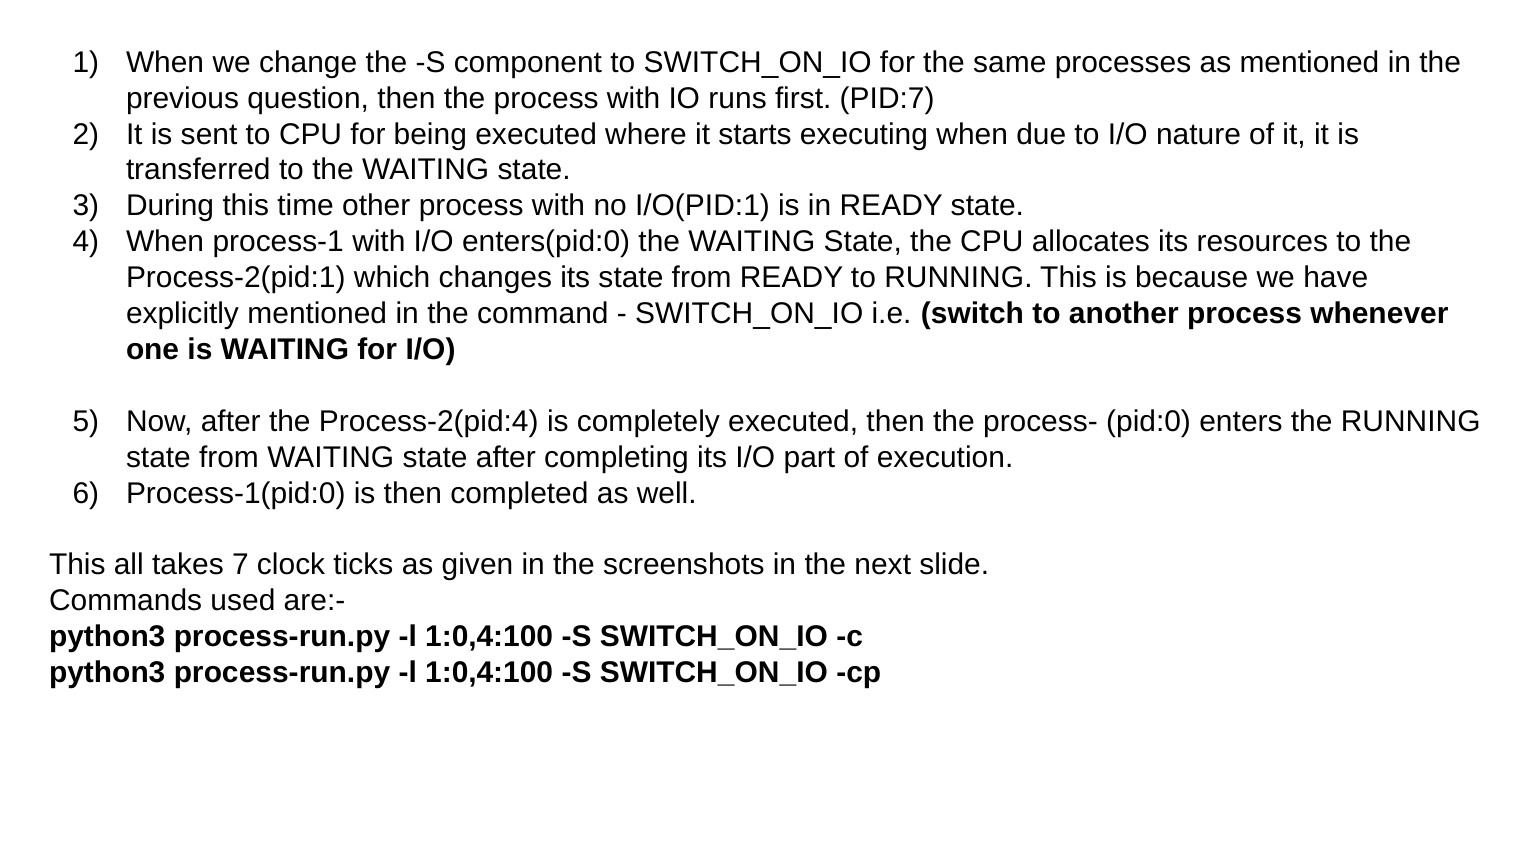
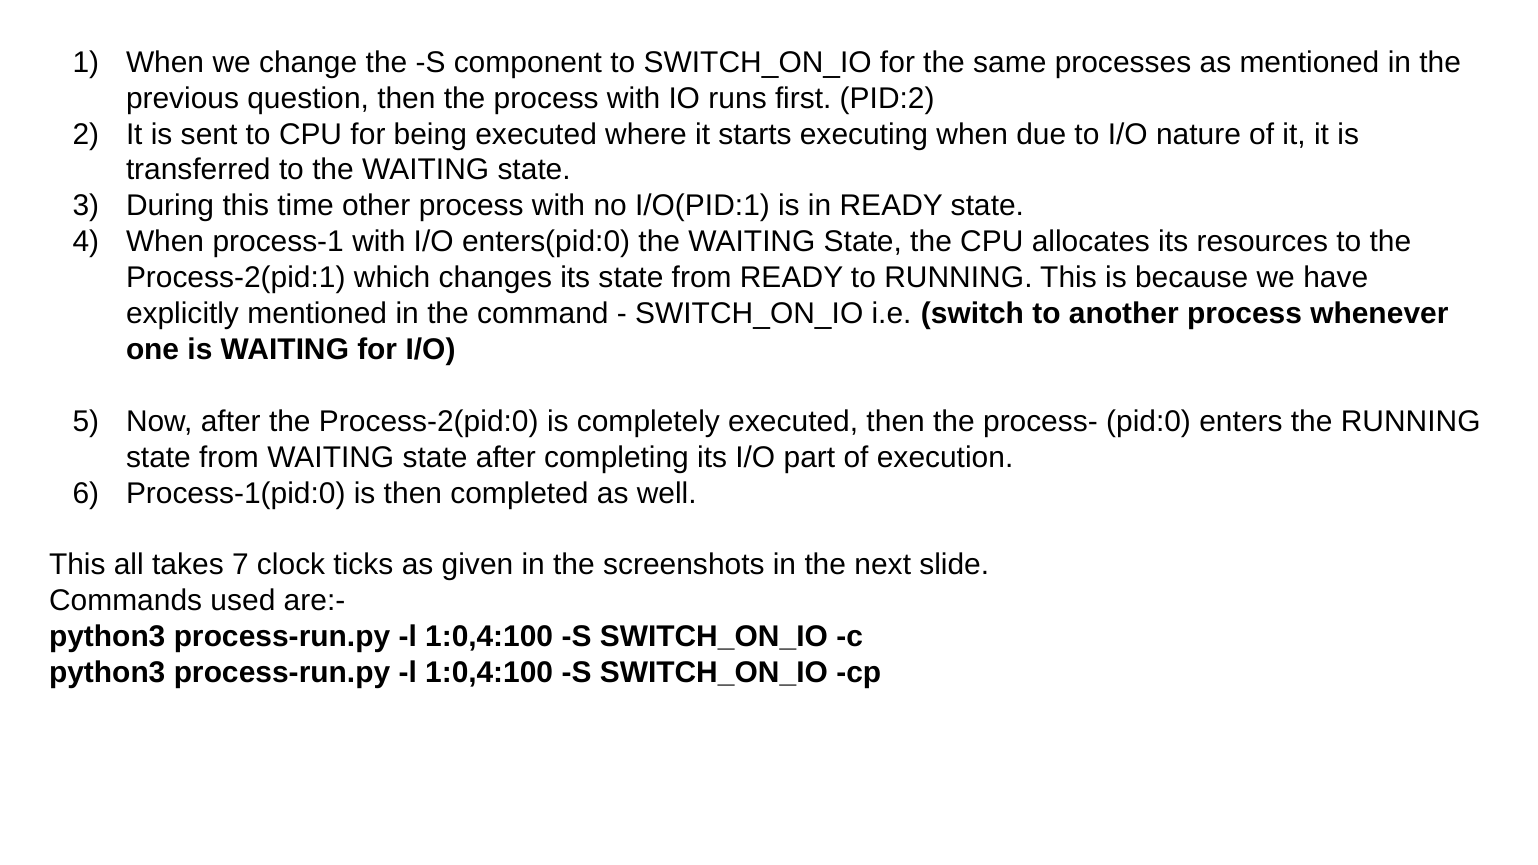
PID:7: PID:7 -> PID:2
Process-2(pid:4: Process-2(pid:4 -> Process-2(pid:0
